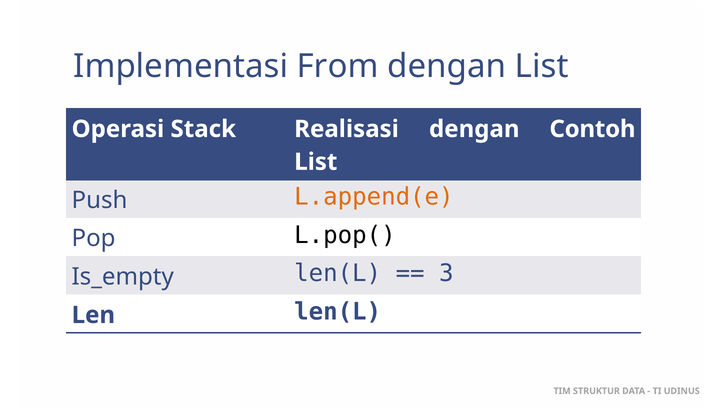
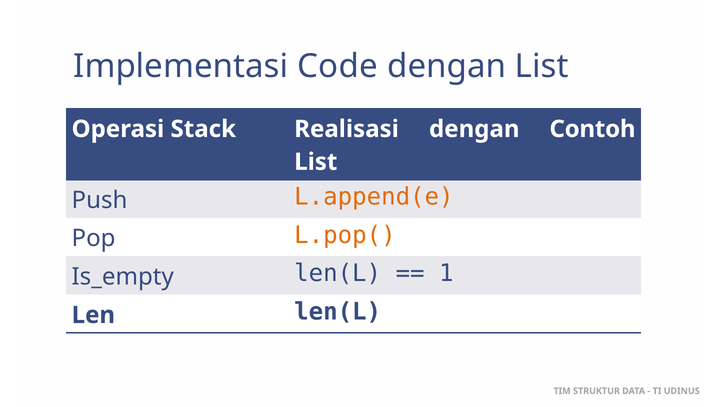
From: From -> Code
L.pop( colour: black -> orange
3: 3 -> 1
